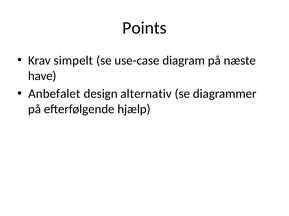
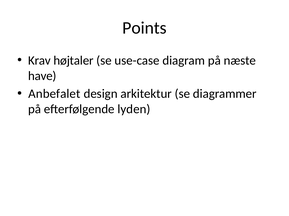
simpelt: simpelt -> højtaler
alternativ: alternativ -> arkitektur
hjælp: hjælp -> lyden
